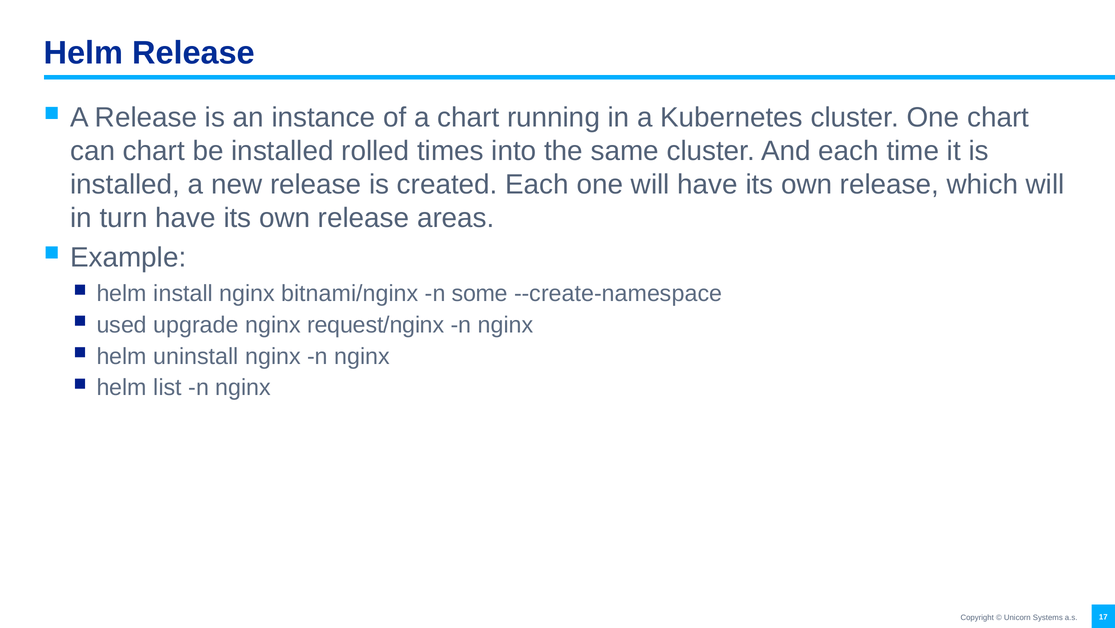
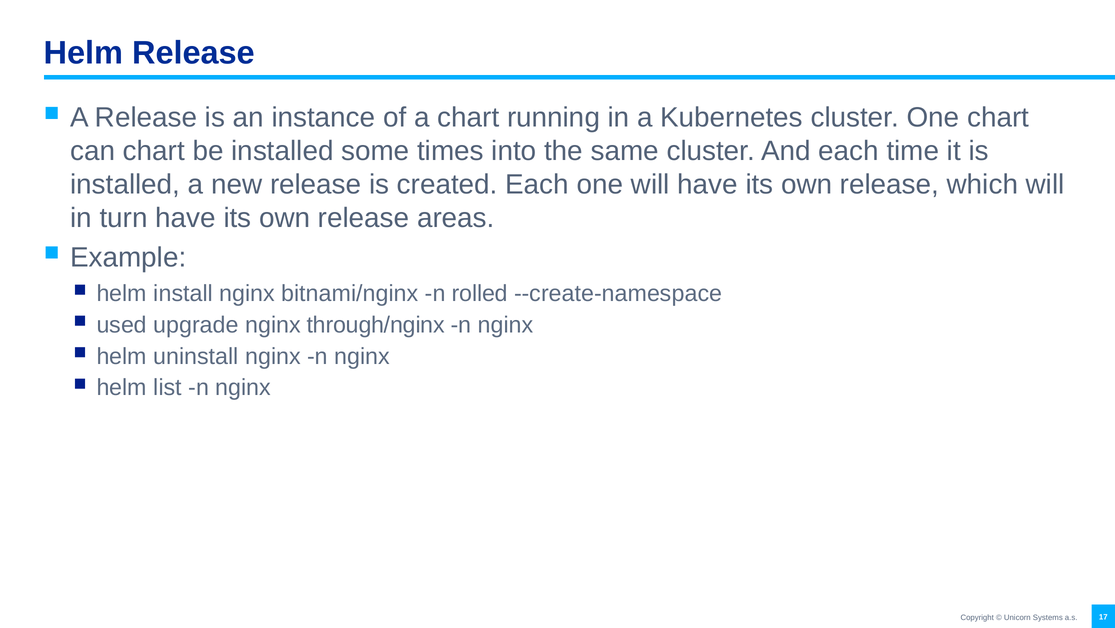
rolled: rolled -> some
some: some -> rolled
request/nginx: request/nginx -> through/nginx
